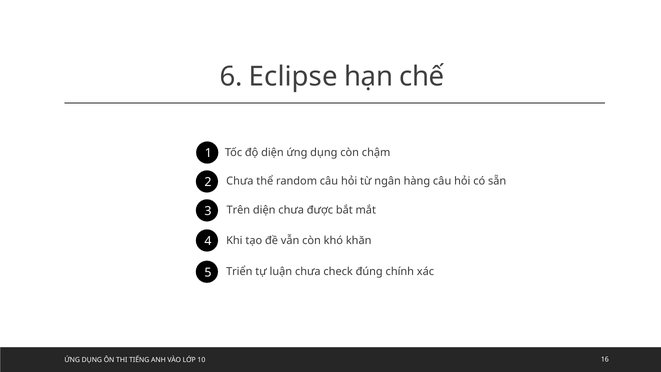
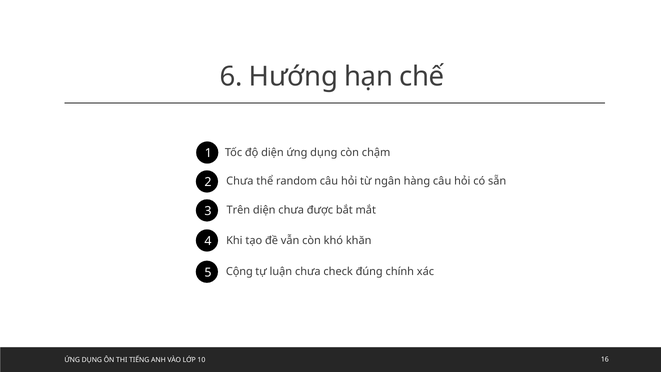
Eclipse: Eclipse -> Hướng
Triển: Triển -> Cộng
